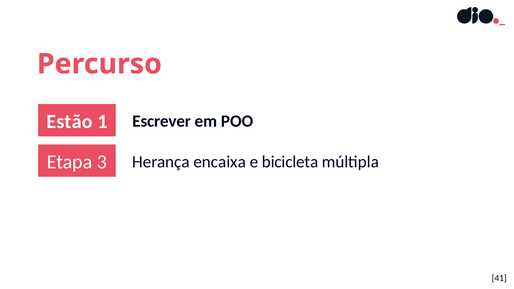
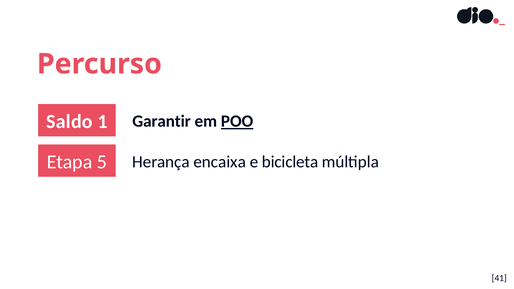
Estão: Estão -> Saldo
Escrever: Escrever -> Garantir
POO underline: none -> present
3: 3 -> 5
